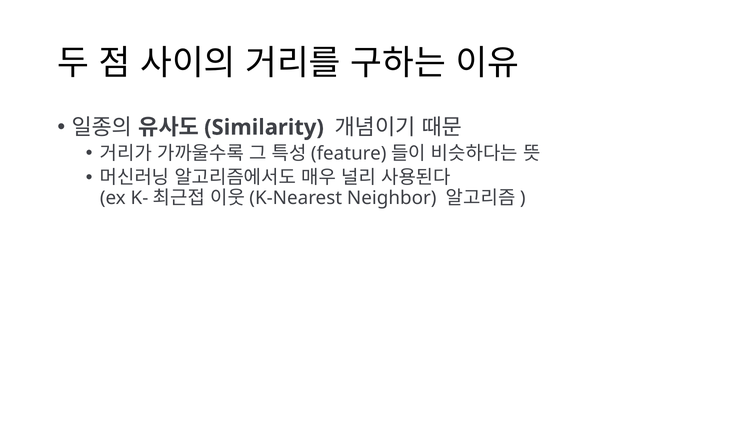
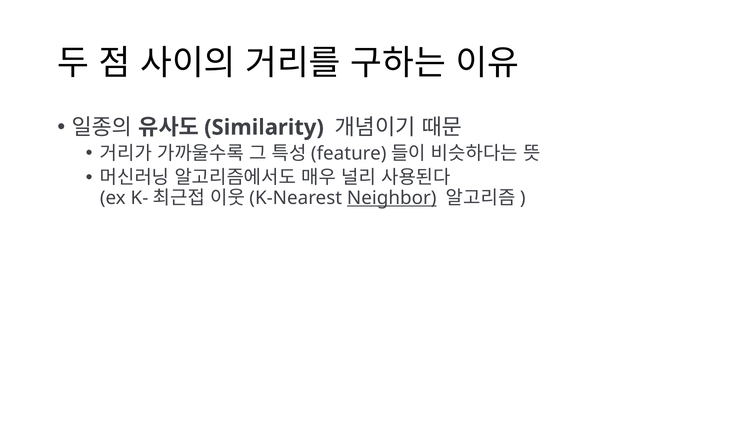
Neighbor underline: none -> present
